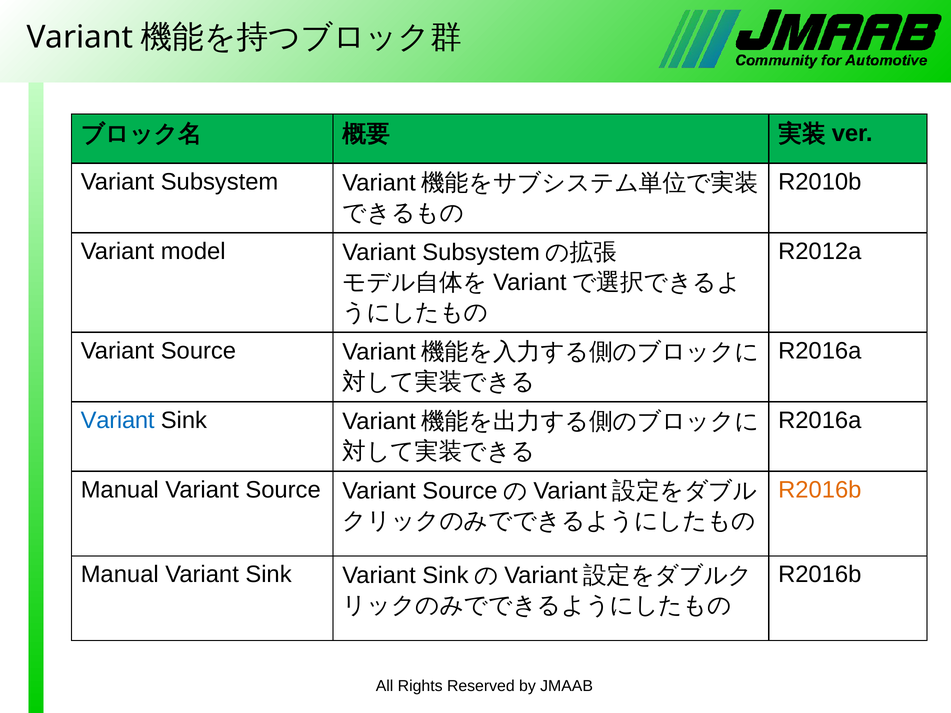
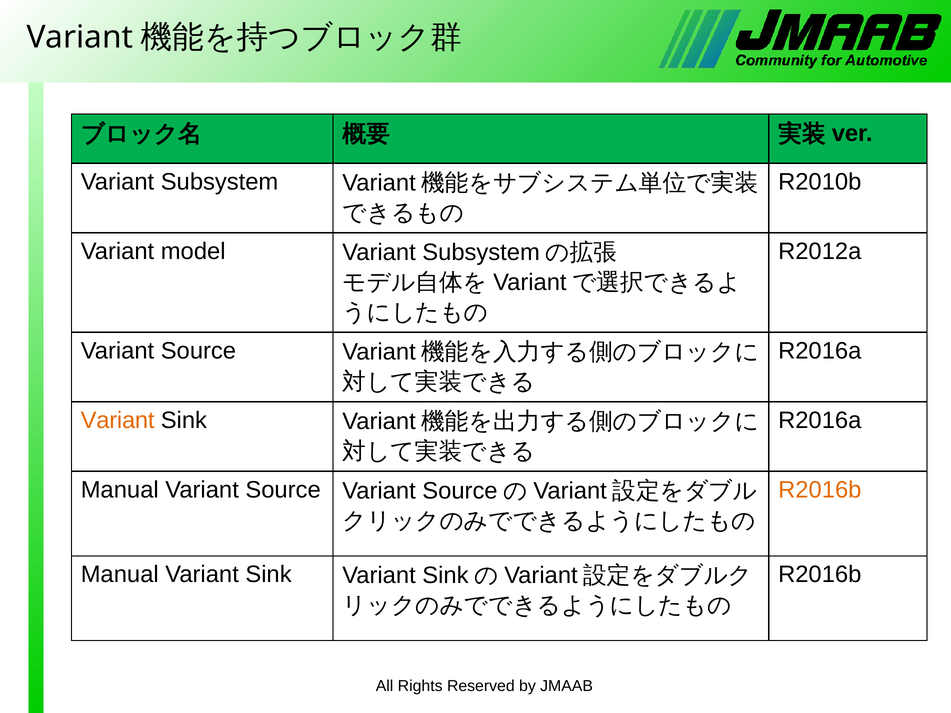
Variant at (118, 420) colour: blue -> orange
